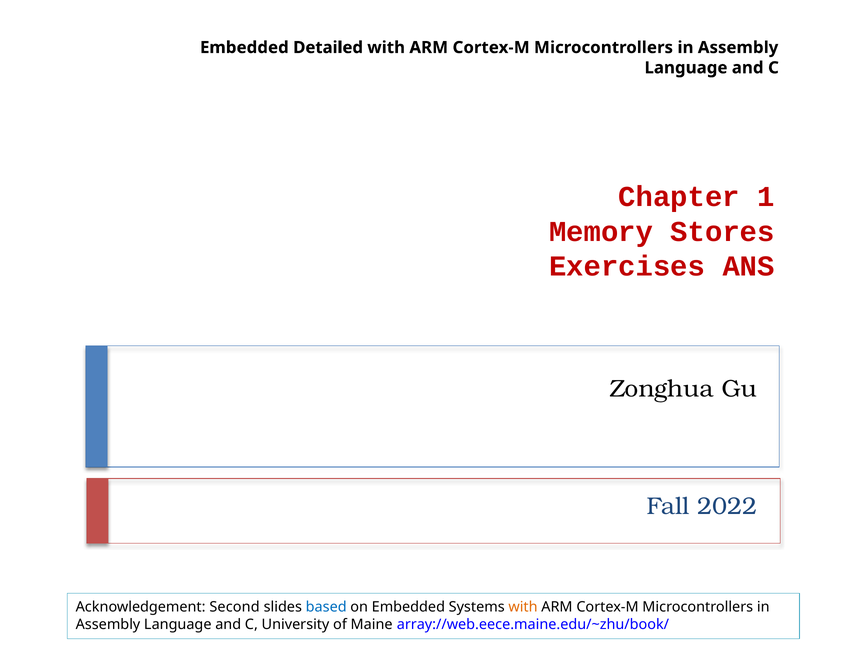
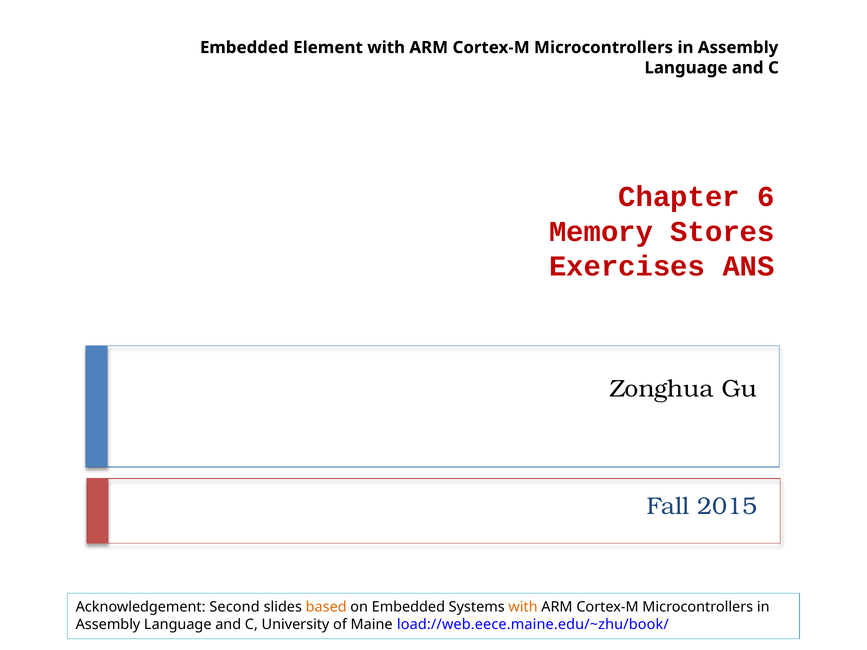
Detailed: Detailed -> Element
Chapter 1: 1 -> 6
2022: 2022 -> 2015
based colour: blue -> orange
array://web.eece.maine.edu/~zhu/book/: array://web.eece.maine.edu/~zhu/book/ -> load://web.eece.maine.edu/~zhu/book/
